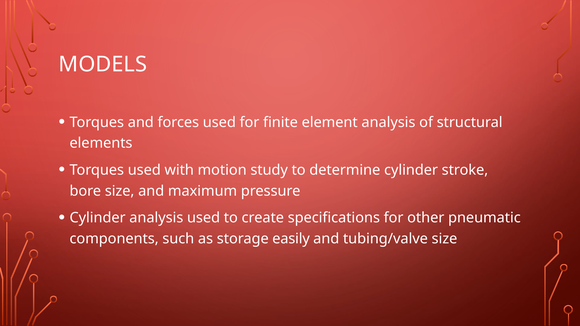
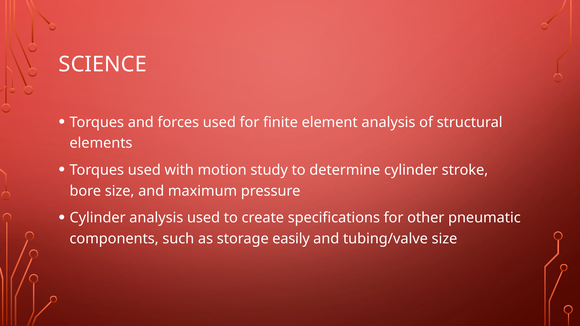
MODELS: MODELS -> SCIENCE
